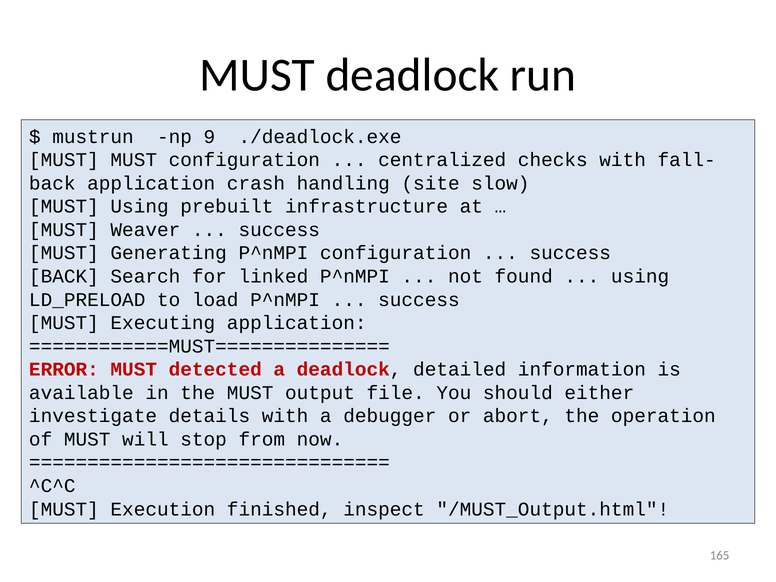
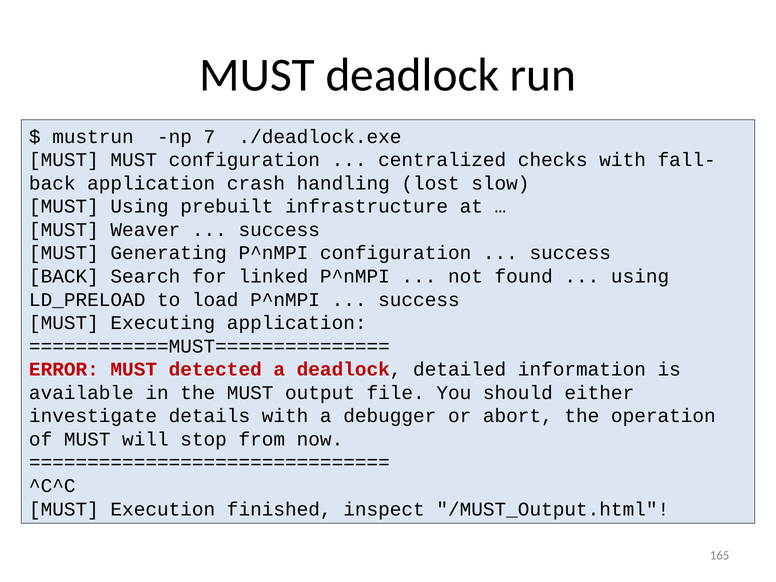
9: 9 -> 7
site: site -> lost
